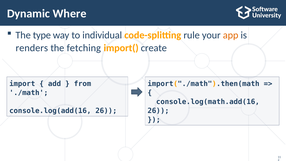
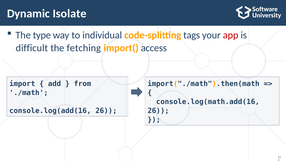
Where: Where -> Isolate
rule: rule -> tags
app colour: orange -> red
renders: renders -> difficult
create: create -> access
